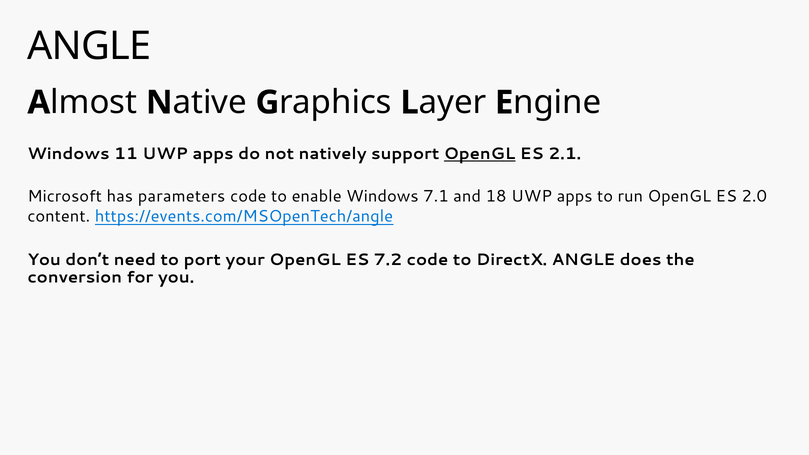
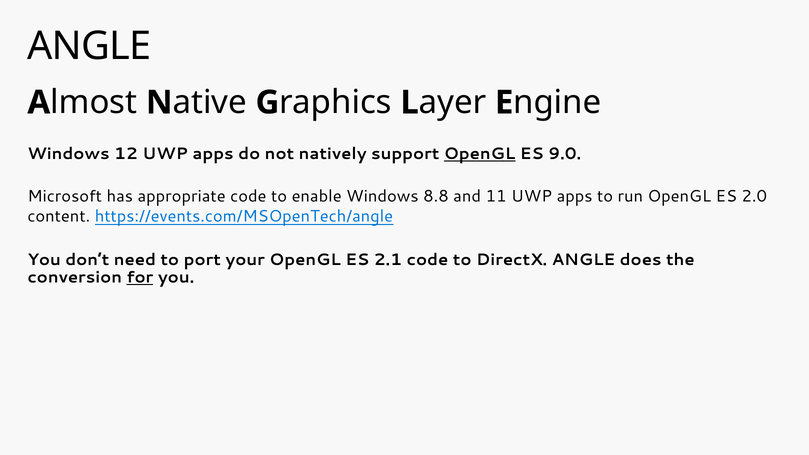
11: 11 -> 12
2.1: 2.1 -> 9.0
parameters: parameters -> appropriate
7.1: 7.1 -> 8.8
18: 18 -> 11
7.2: 7.2 -> 2.1
for underline: none -> present
